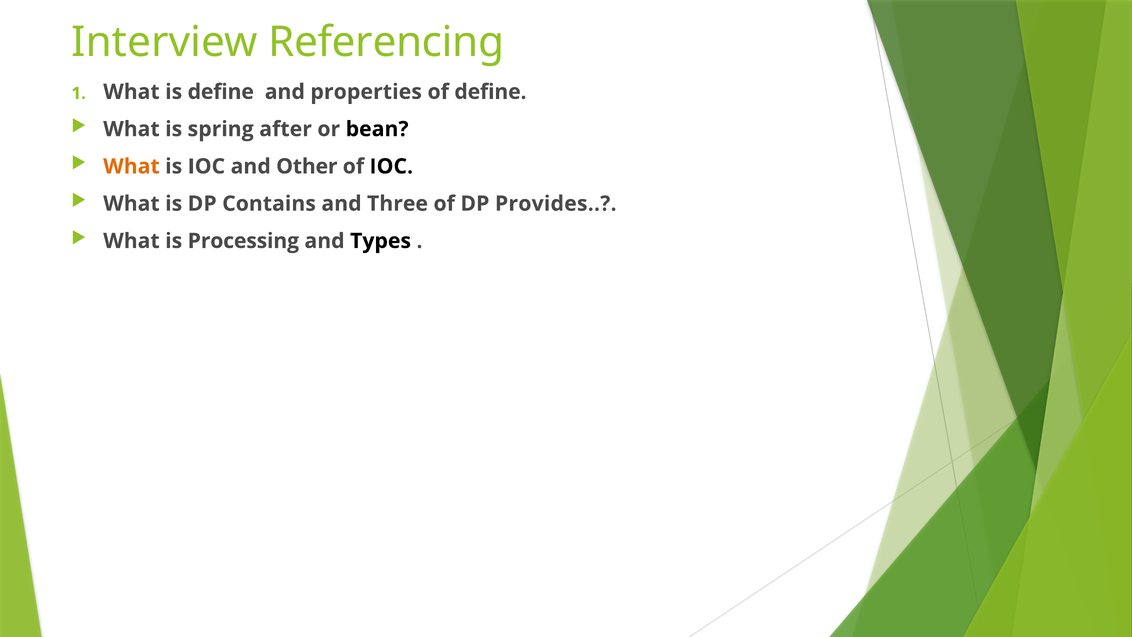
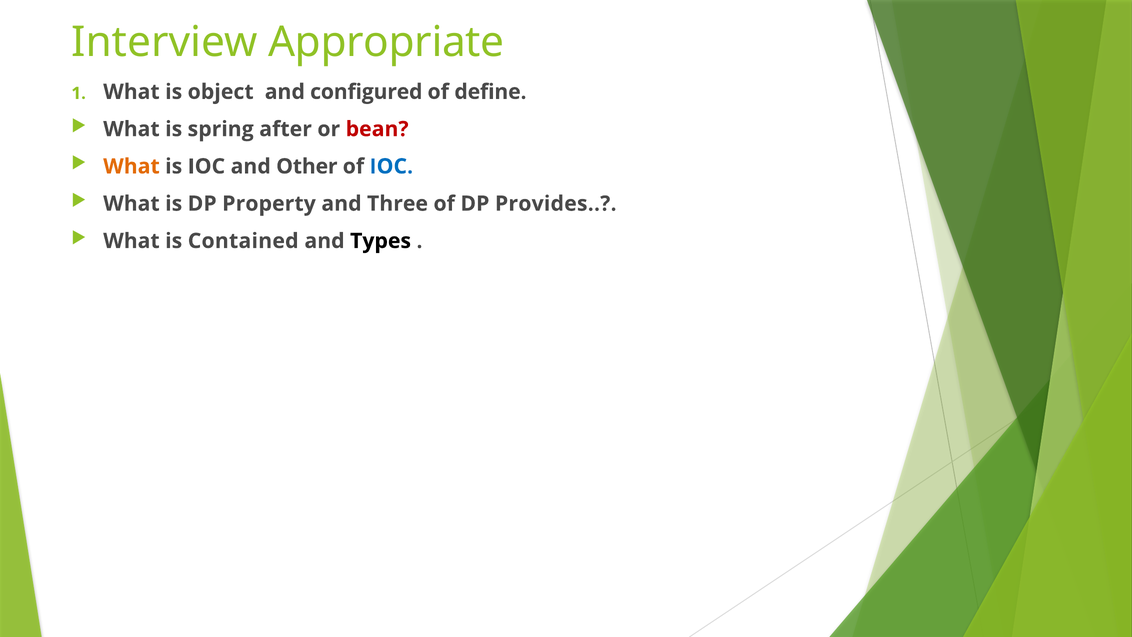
Referencing: Referencing -> Appropriate
is define: define -> object
properties: properties -> configured
bean colour: black -> red
IOC at (391, 166) colour: black -> blue
Contains: Contains -> Property
Processing: Processing -> Contained
